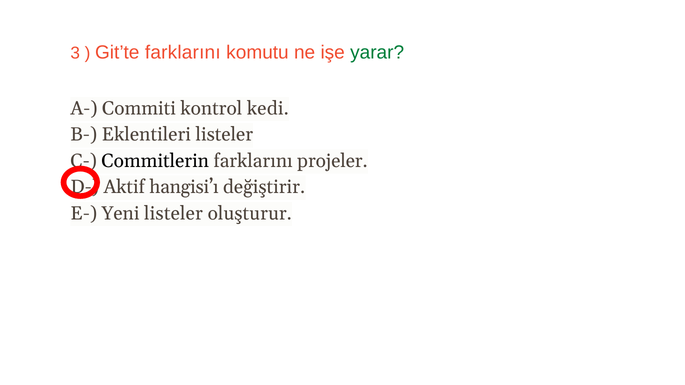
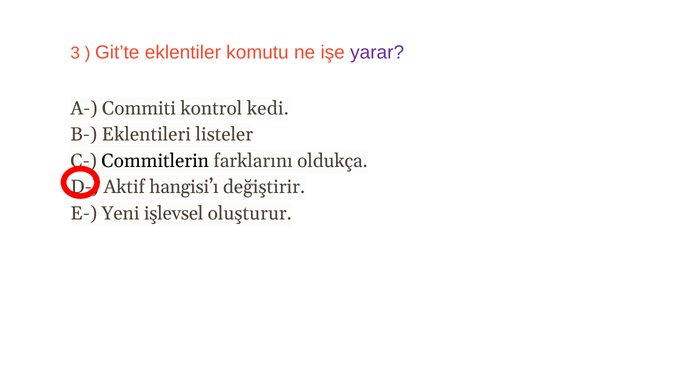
Git’te farklarını: farklarını -> eklentiler
yarar colour: green -> purple
projeler: projeler -> oldukça
Yeni listeler: listeler -> işlevsel
